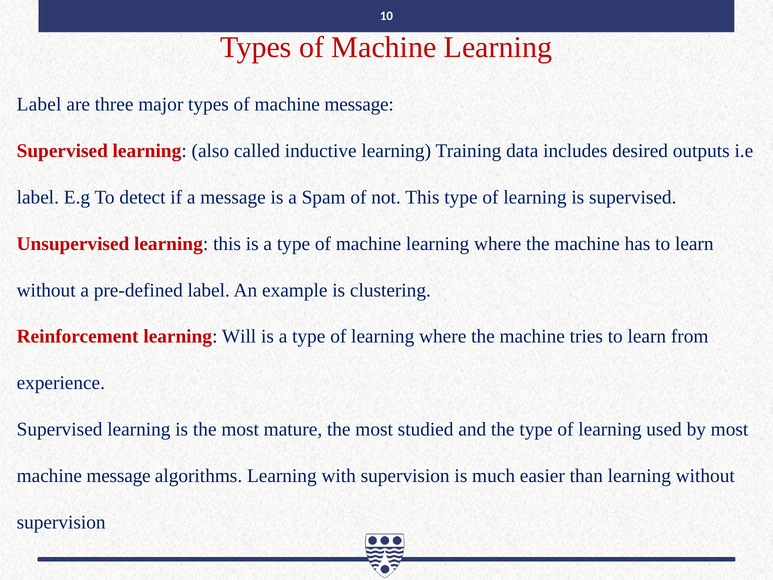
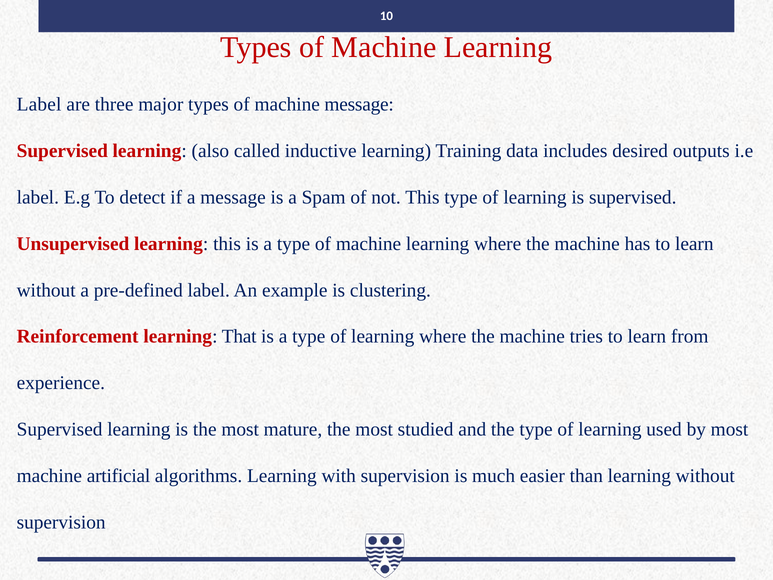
Will: Will -> That
message at (119, 476): message -> artificial
